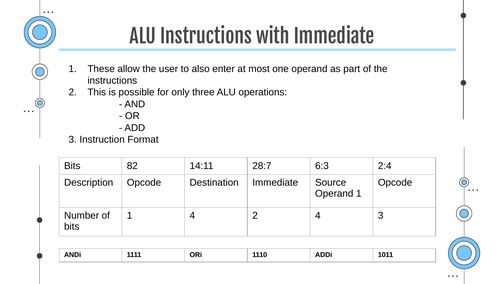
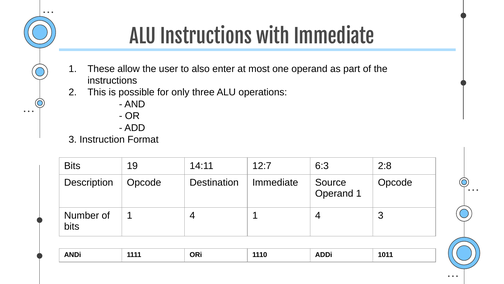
82: 82 -> 19
28:7: 28:7 -> 12:7
2:4: 2:4 -> 2:8
4 2: 2 -> 1
